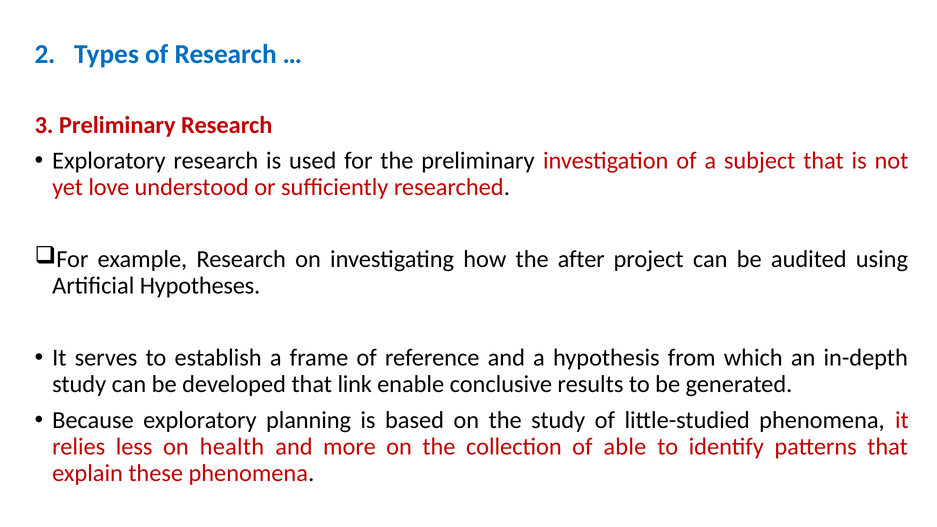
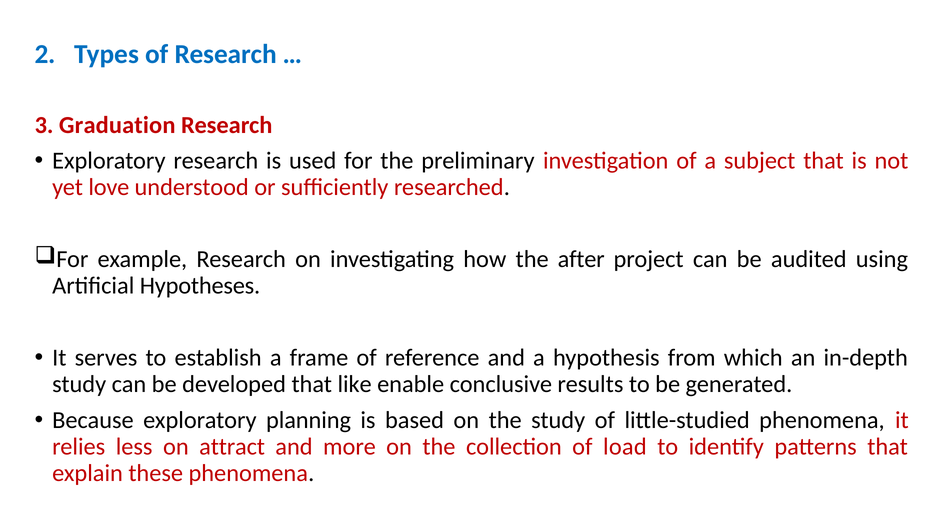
3 Preliminary: Preliminary -> Graduation
link: link -> like
health: health -> attract
able: able -> load
